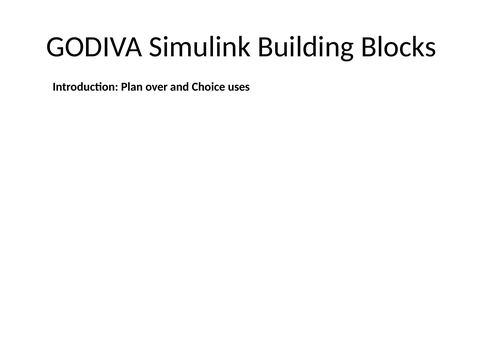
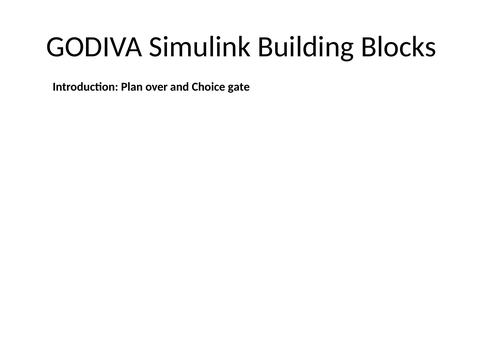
uses: uses -> gate
